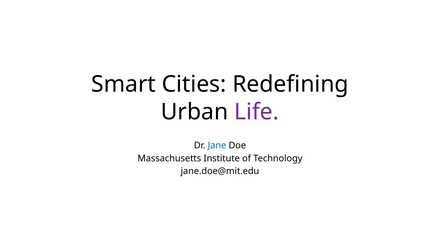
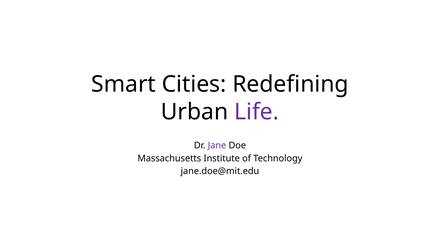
Jane colour: blue -> purple
